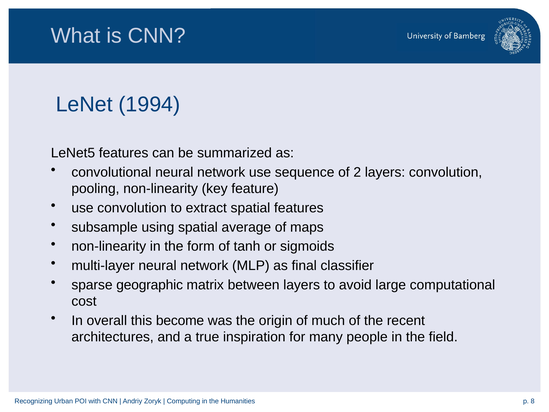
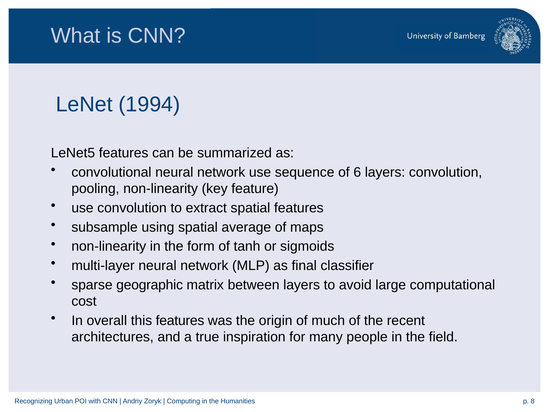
2: 2 -> 6
this become: become -> features
